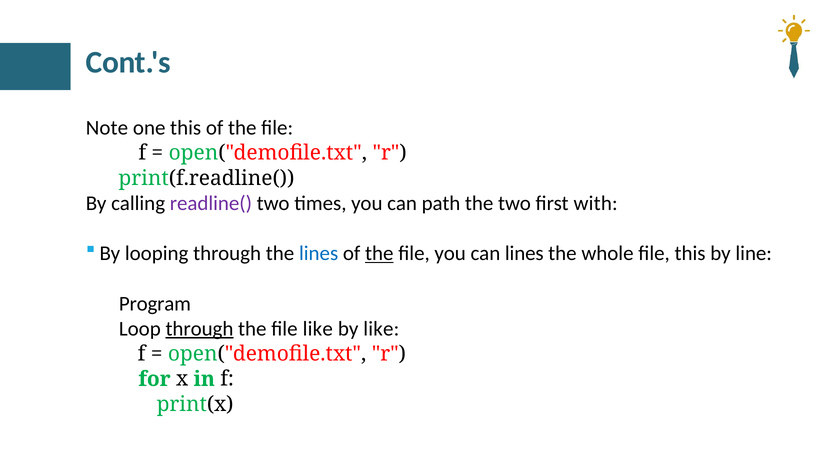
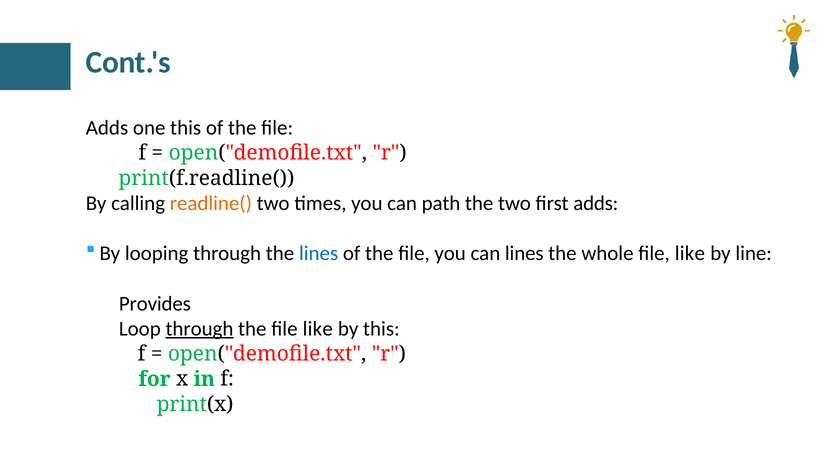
Note at (107, 128): Note -> Adds
readline( colour: purple -> orange
first with: with -> adds
the at (379, 254) underline: present -> none
whole file this: this -> like
Program: Program -> Provides
by like: like -> this
